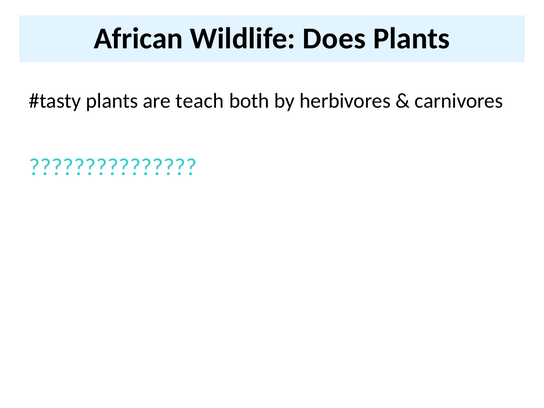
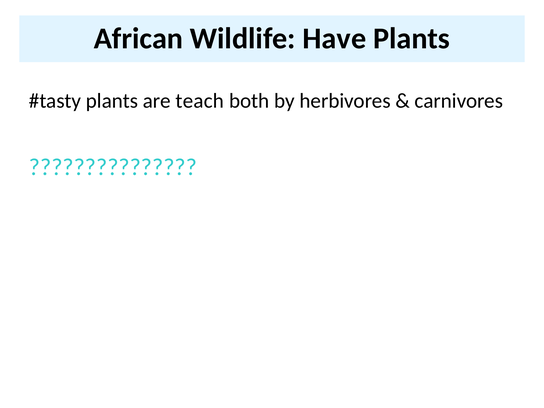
Does: Does -> Have
